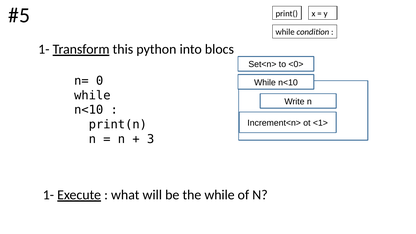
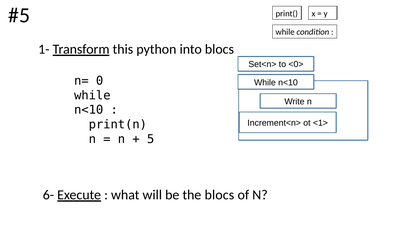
3: 3 -> 5
1- at (48, 195): 1- -> 6-
the while: while -> blocs
